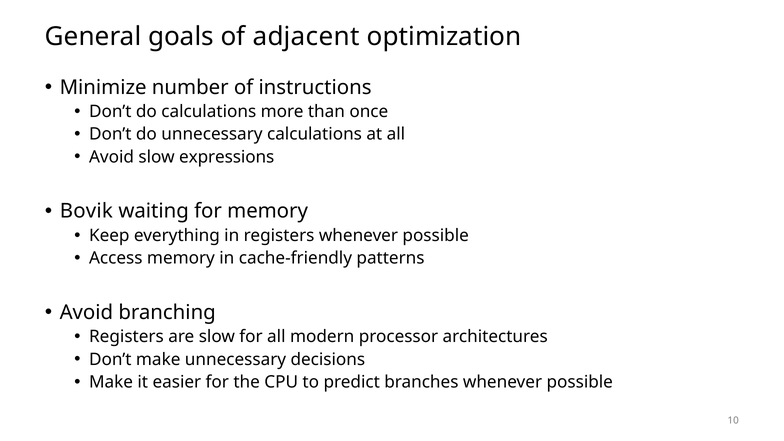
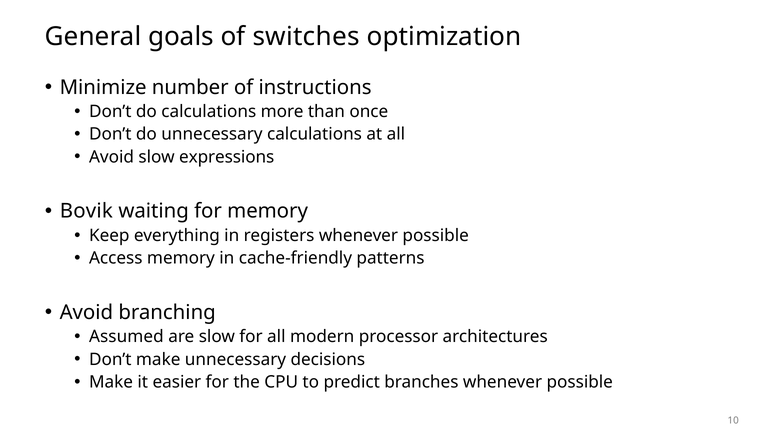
adjacent: adjacent -> switches
Registers at (126, 337): Registers -> Assumed
